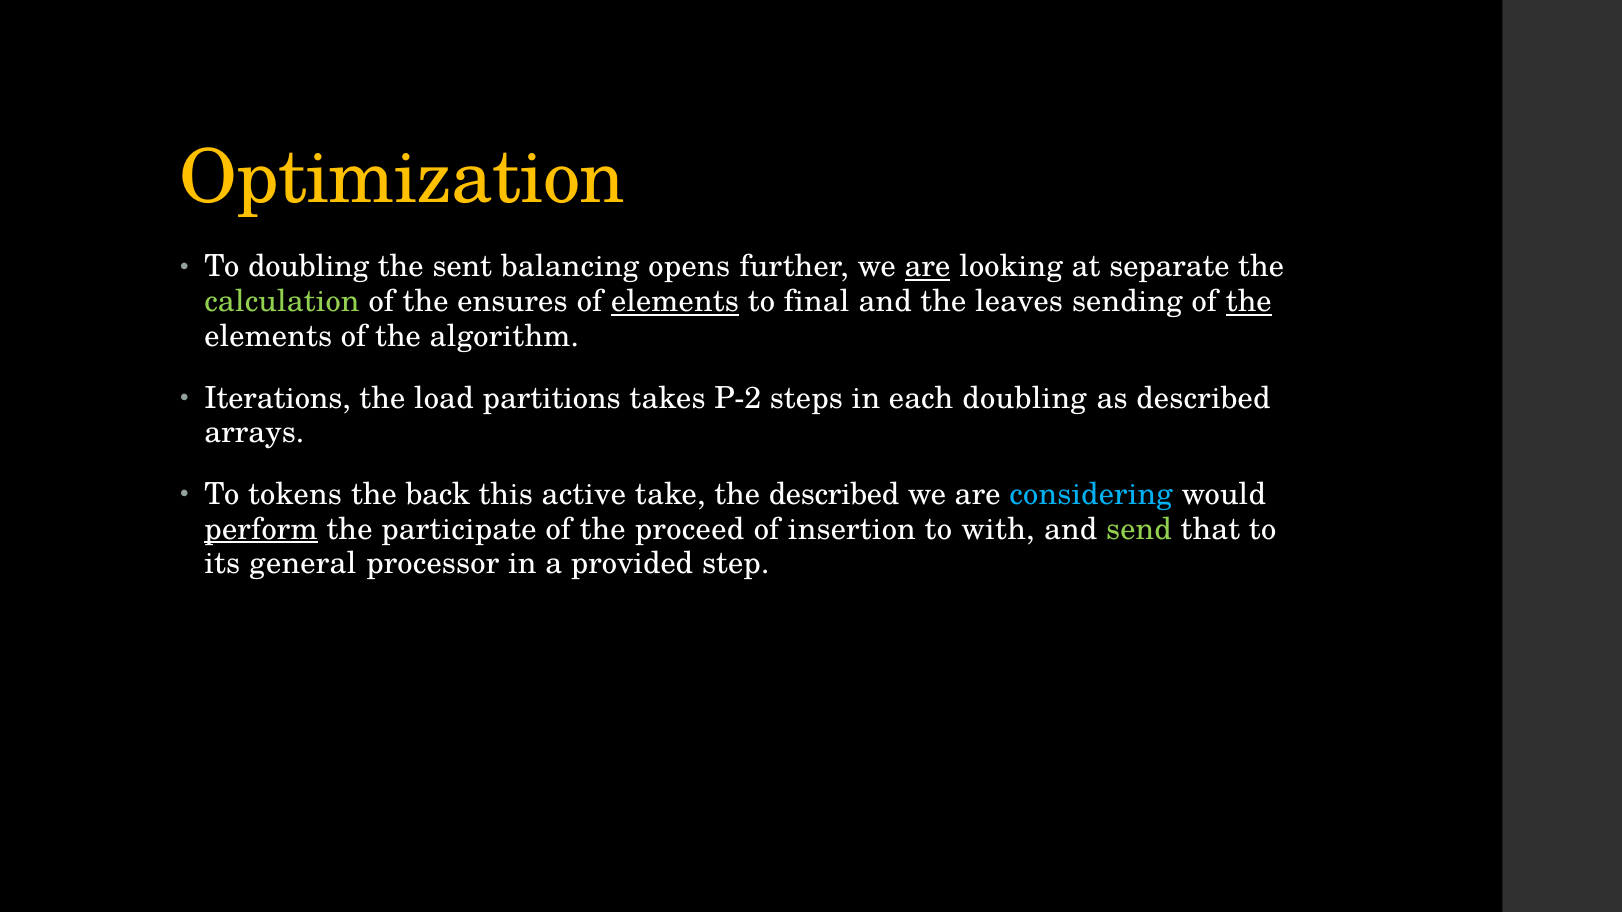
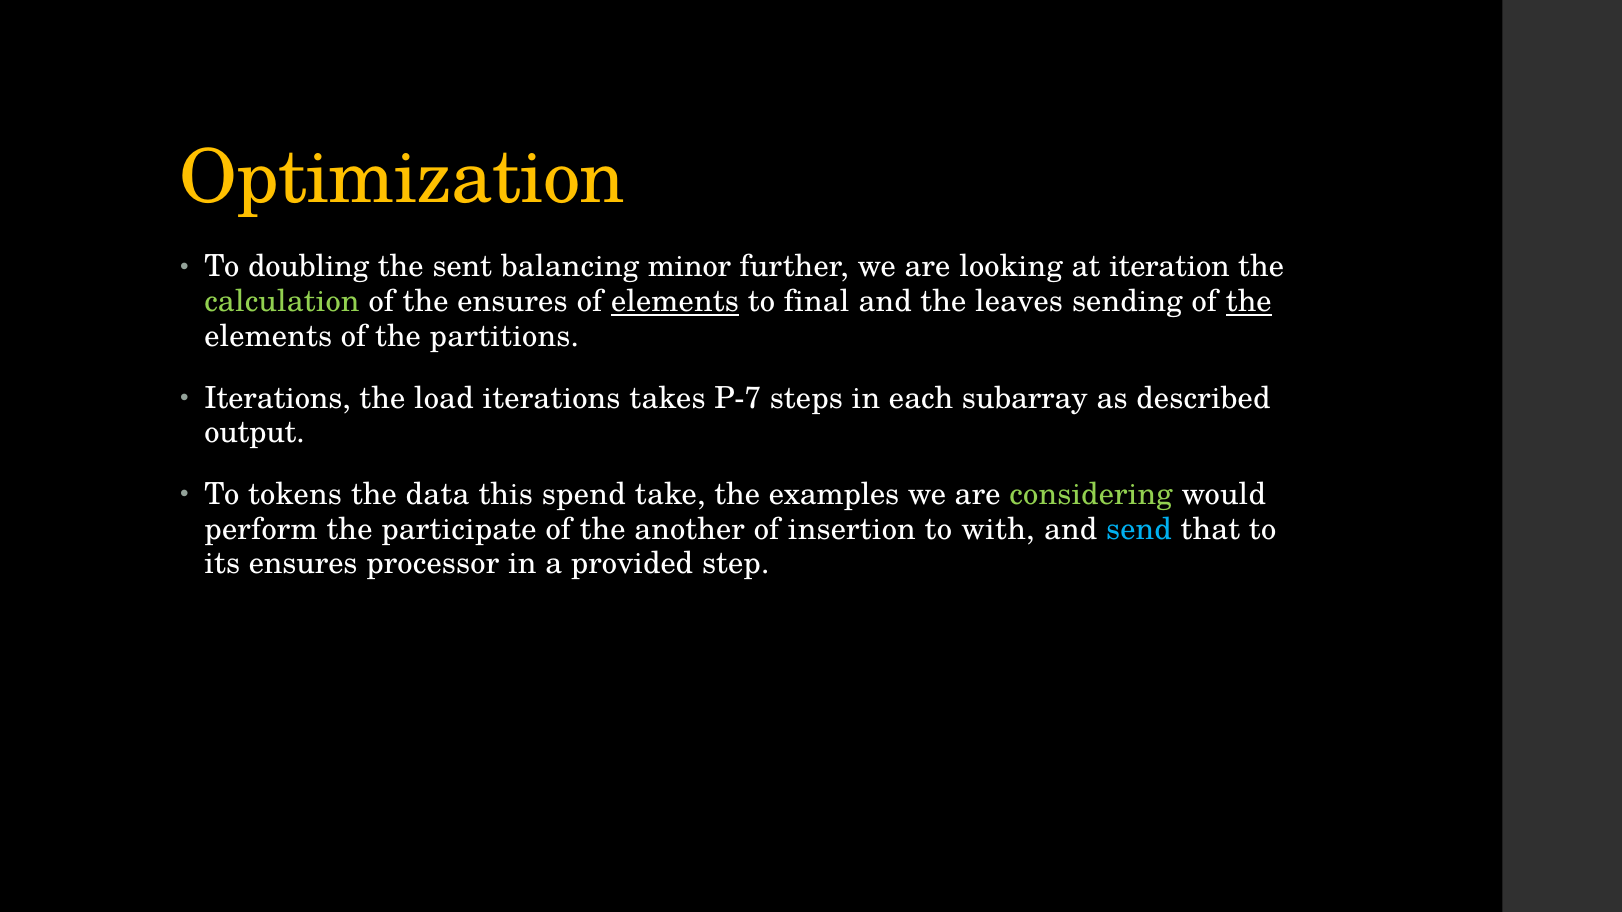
opens: opens -> minor
are at (927, 267) underline: present -> none
separate: separate -> iteration
algorithm: algorithm -> partitions
load partitions: partitions -> iterations
P-2: P-2 -> P-7
each doubling: doubling -> subarray
arrays: arrays -> output
back: back -> data
active: active -> spend
the described: described -> examples
considering colour: light blue -> light green
perform underline: present -> none
proceed: proceed -> another
send colour: light green -> light blue
its general: general -> ensures
